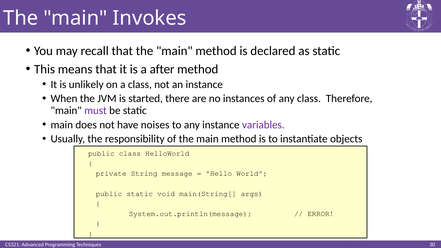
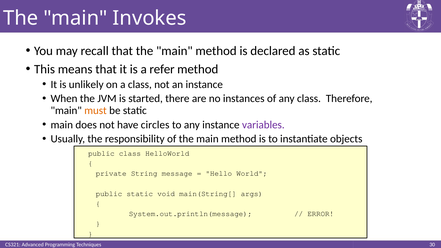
after: after -> refer
must colour: purple -> orange
noises: noises -> circles
